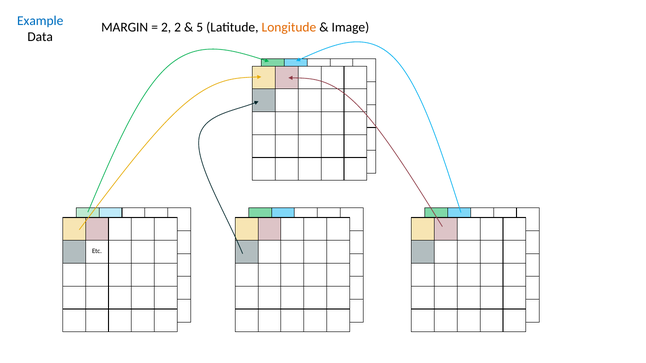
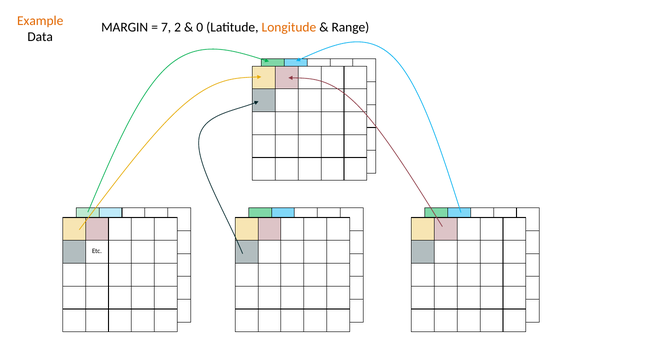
Example colour: blue -> orange
2 at (166, 27): 2 -> 7
5: 5 -> 0
Image: Image -> Range
